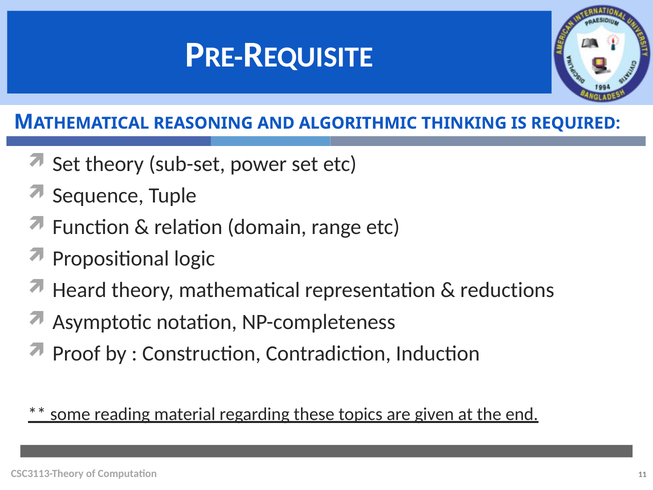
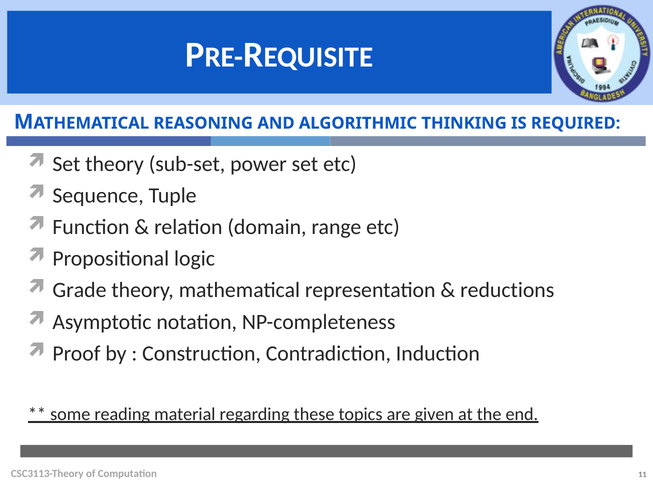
Heard: Heard -> Grade
